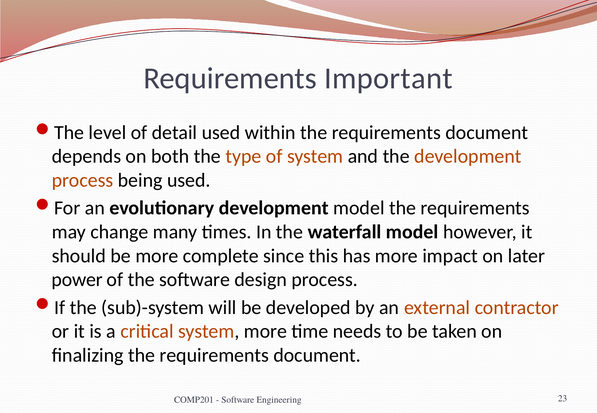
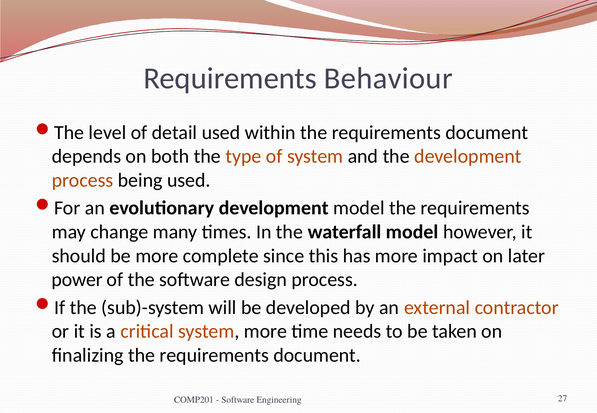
Important: Important -> Behaviour
23: 23 -> 27
